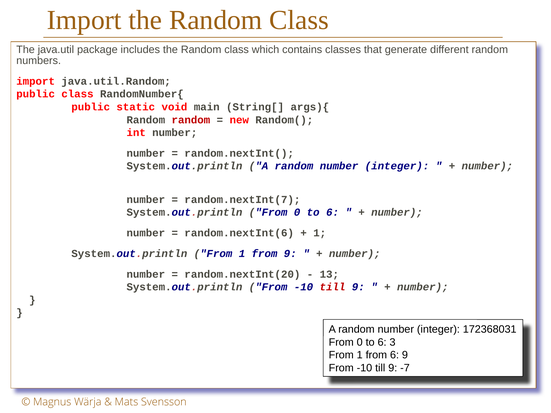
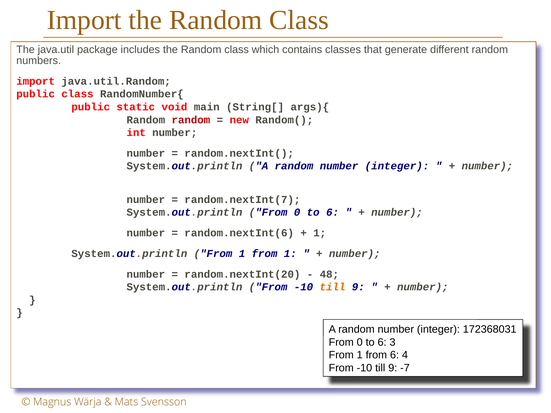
1 from 9: 9 -> 1
13: 13 -> 48
till at (333, 287) colour: red -> orange
6 9: 9 -> 4
